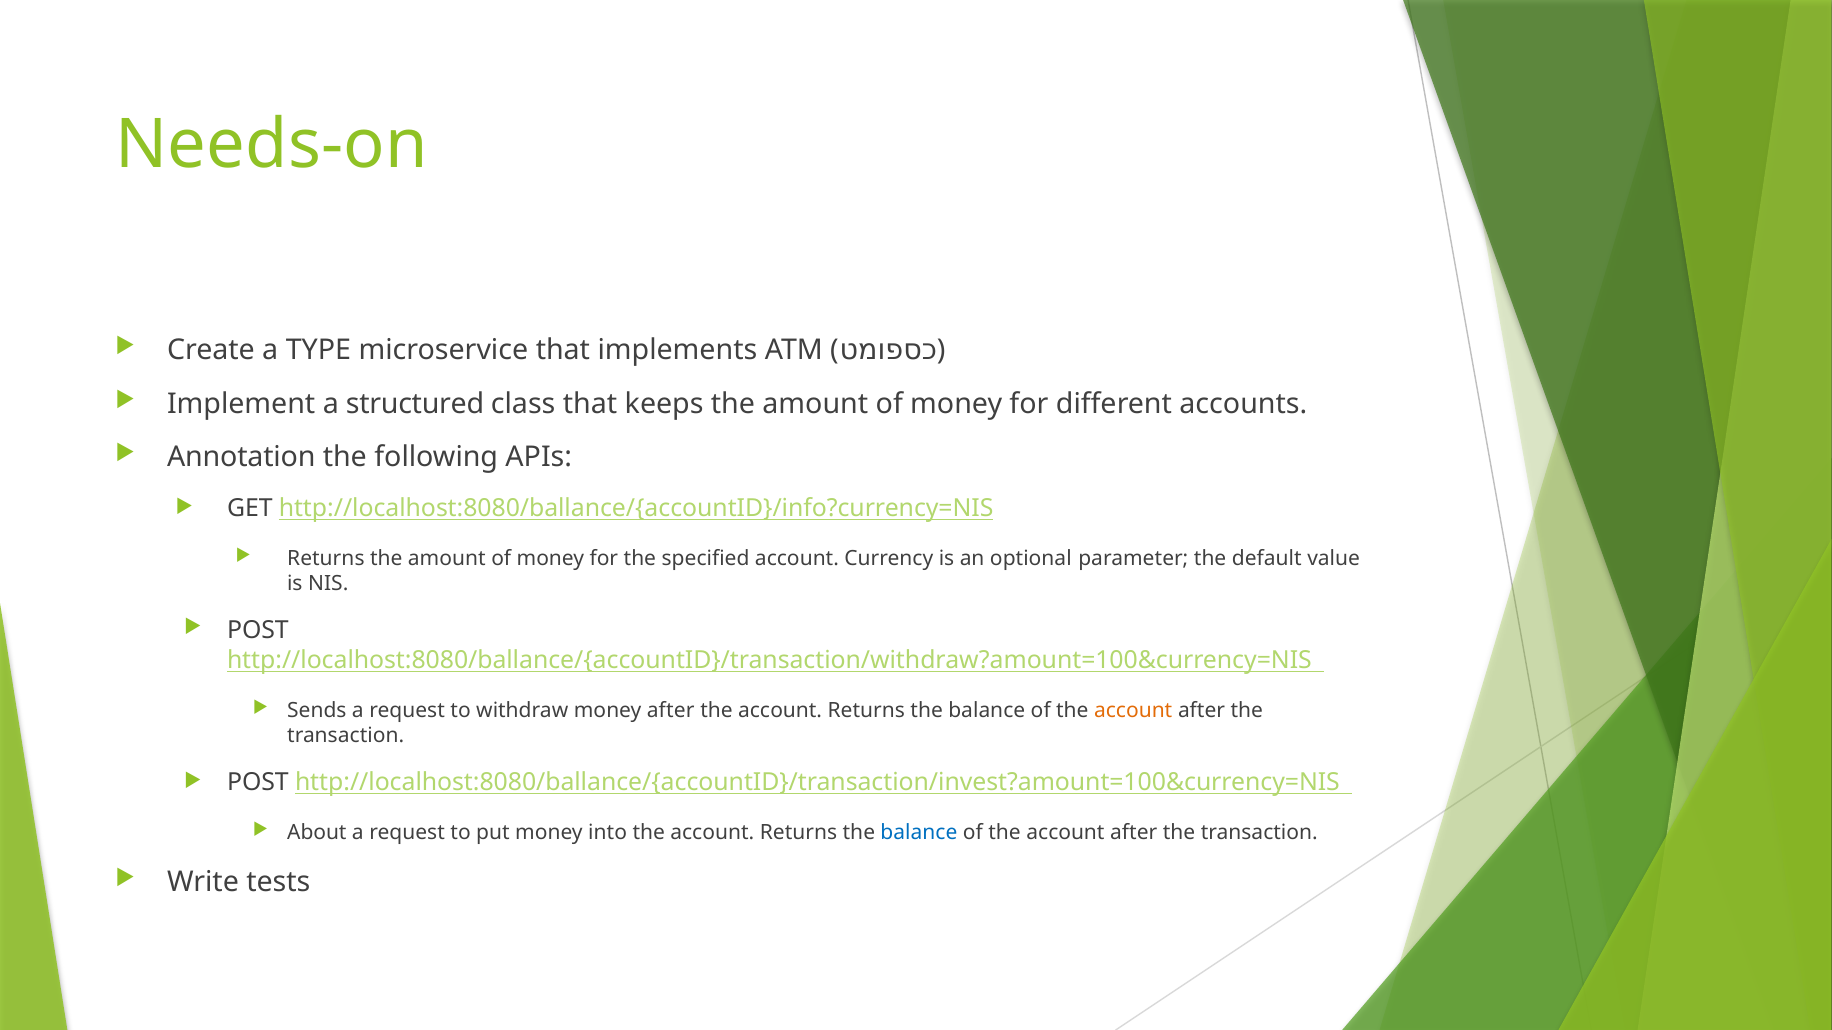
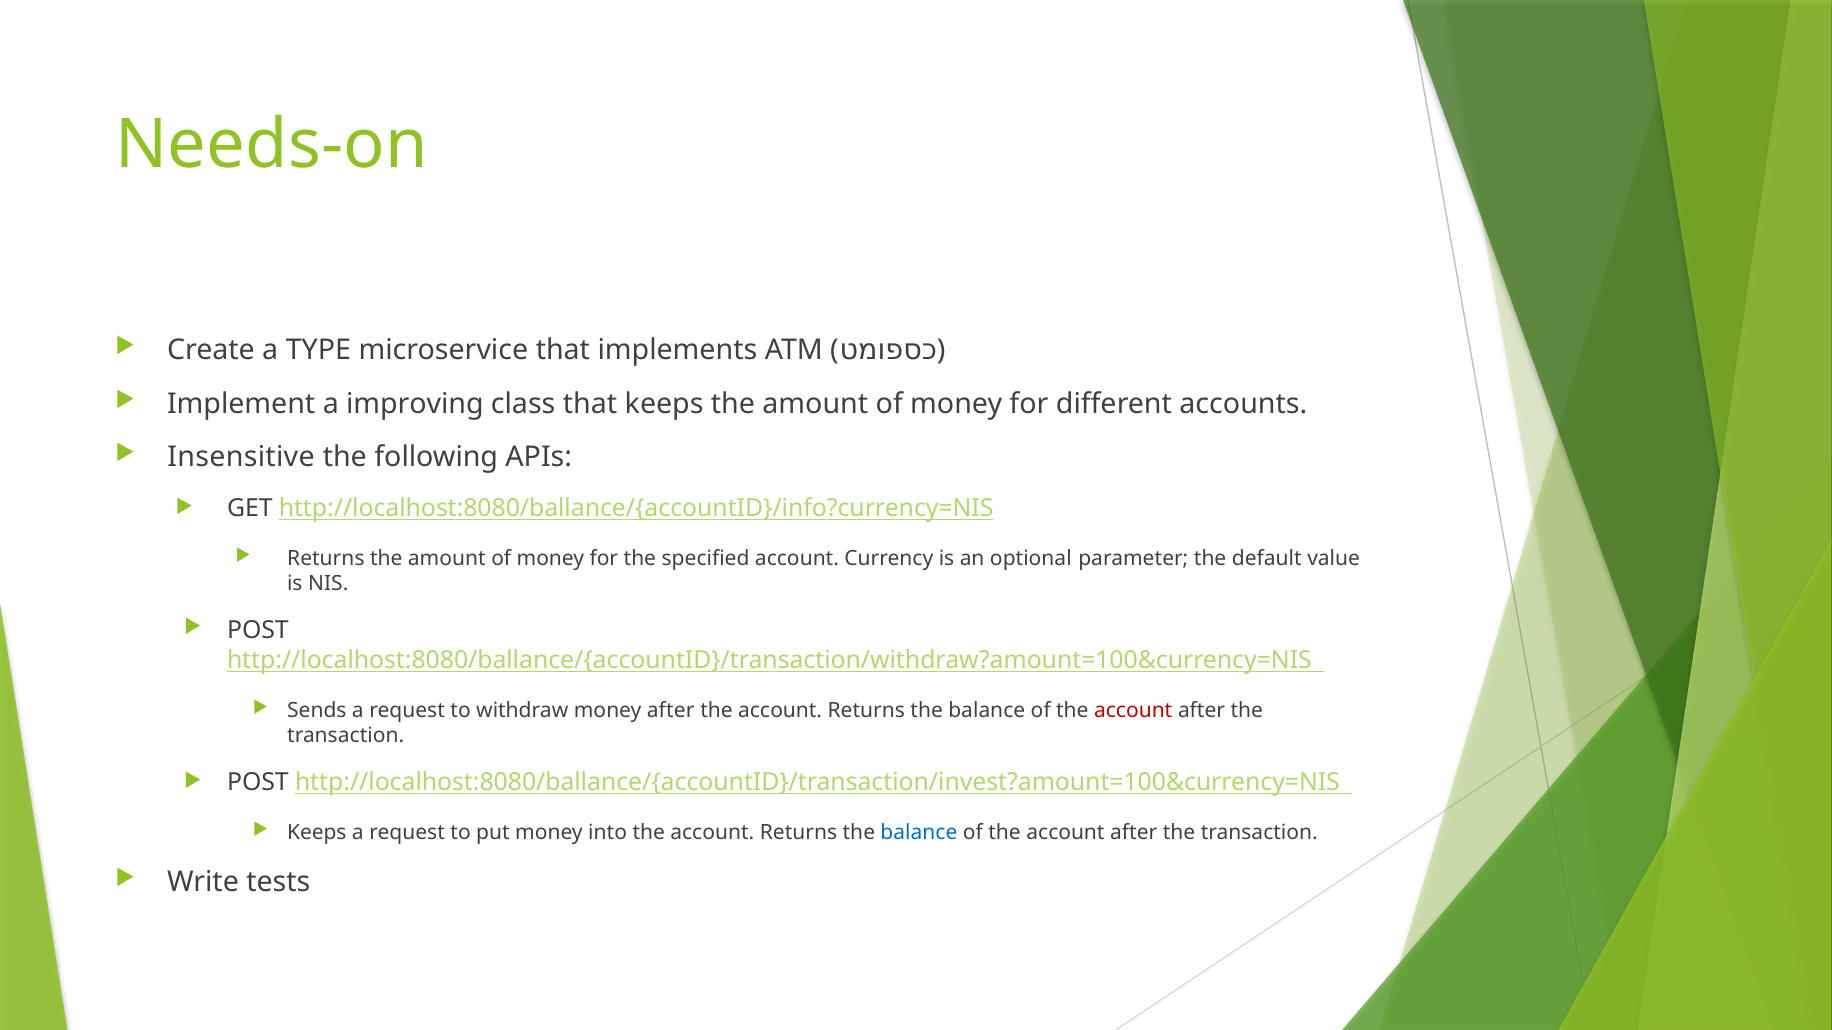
structured: structured -> improving
Annotation: Annotation -> Insensitive
account at (1133, 711) colour: orange -> red
About at (317, 833): About -> Keeps
